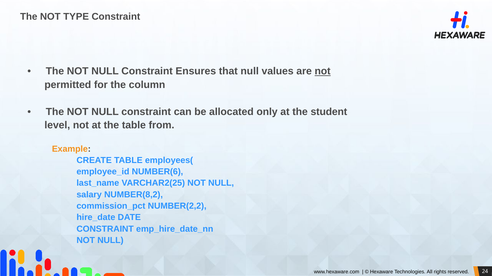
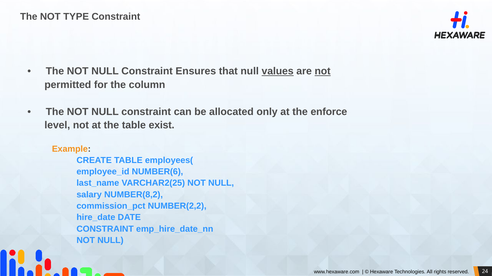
values underline: none -> present
student: student -> enforce
from: from -> exist
